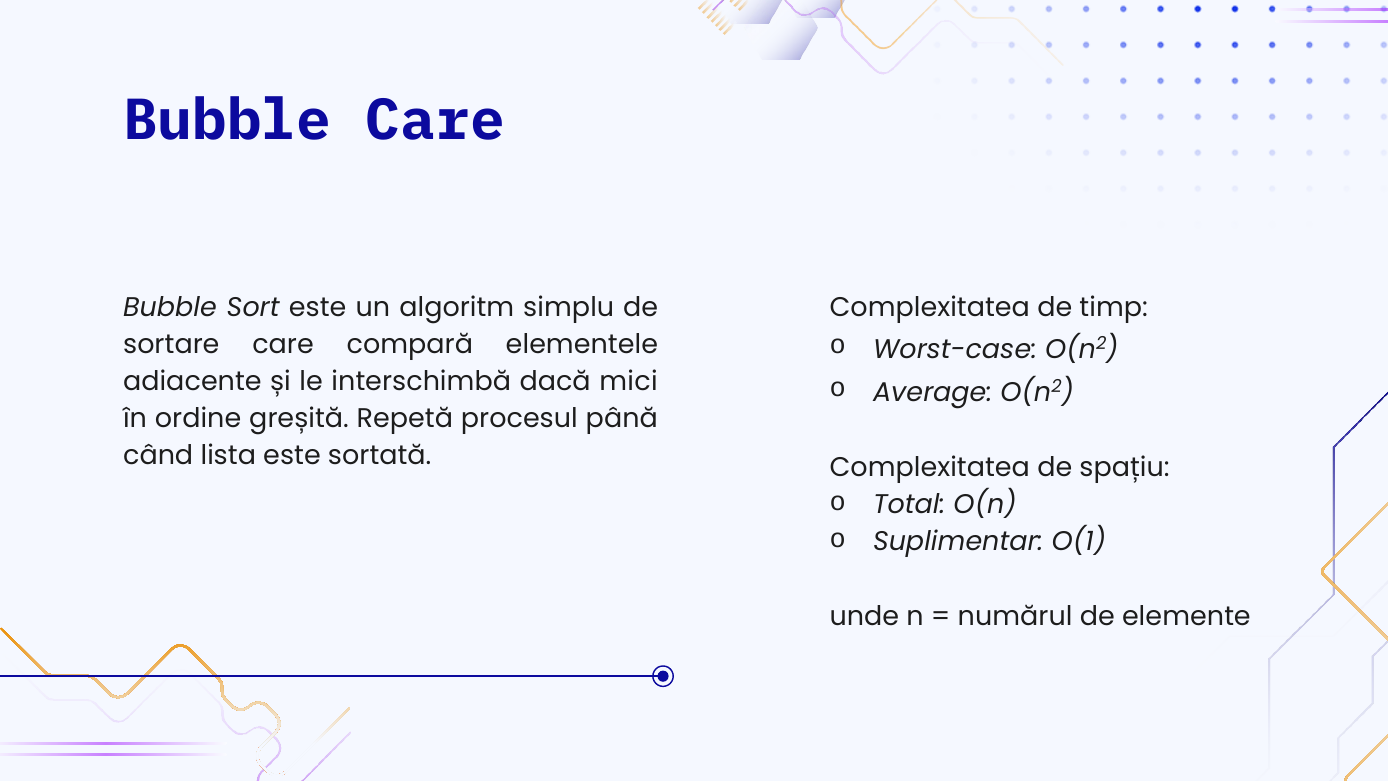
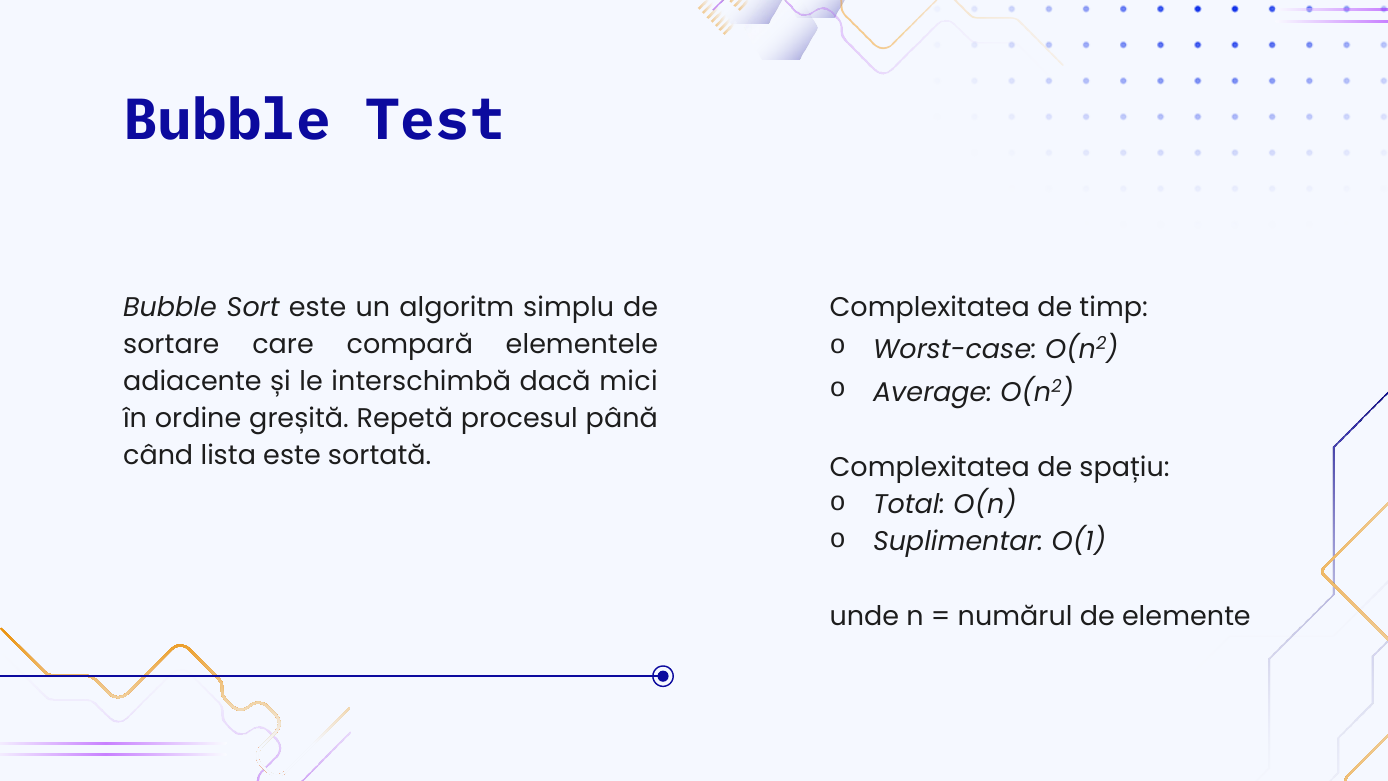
Bubble Care: Care -> Test
